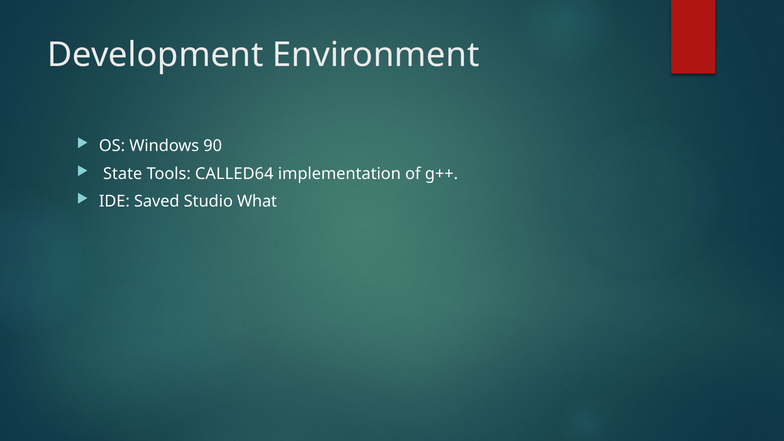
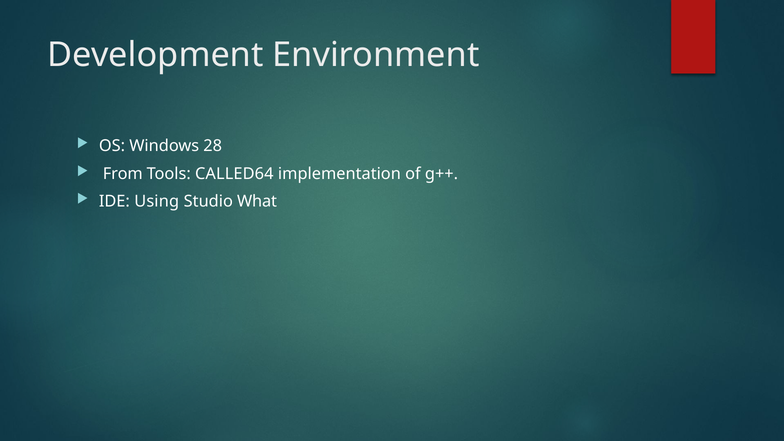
90: 90 -> 28
State: State -> From
Saved: Saved -> Using
